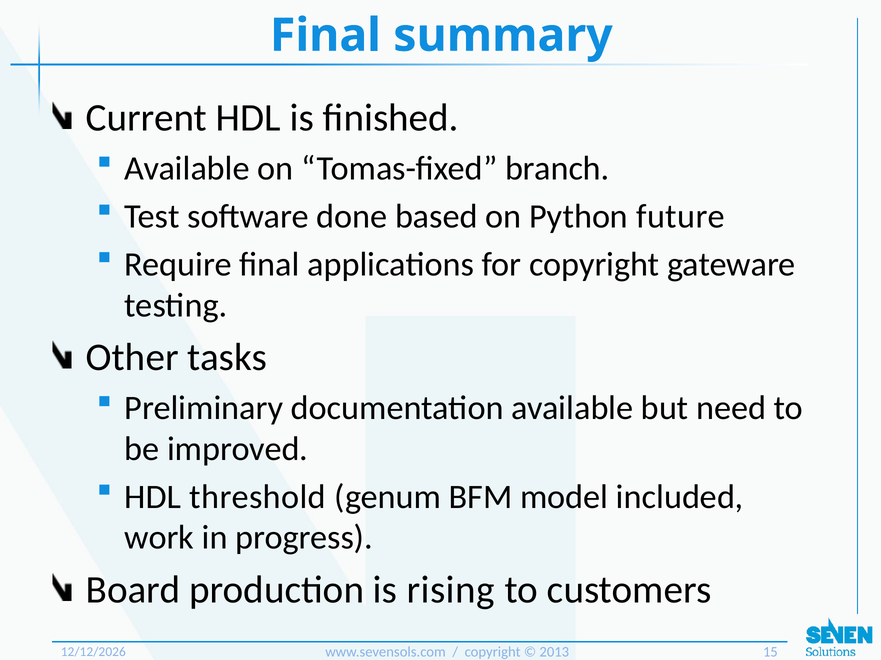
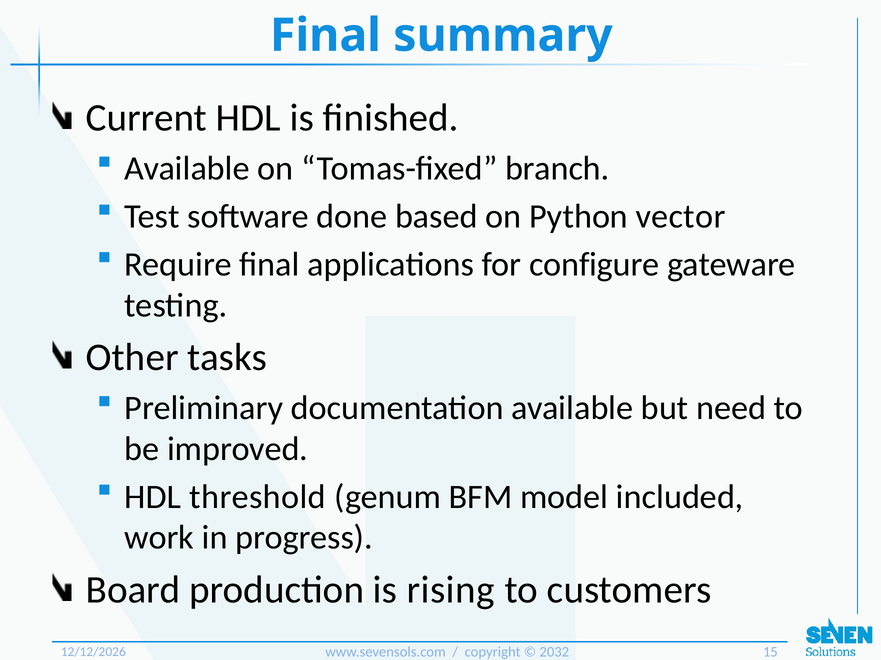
future: future -> vector
for copyright: copyright -> configure
2013: 2013 -> 2032
